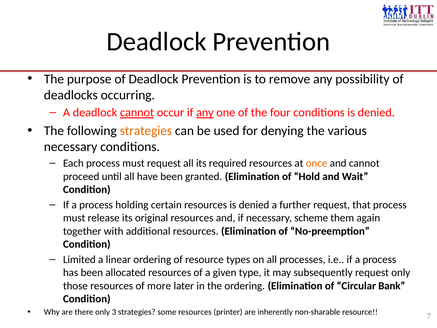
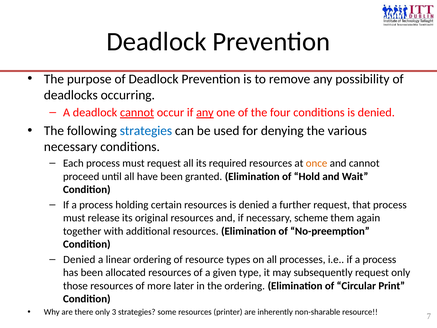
strategies at (146, 131) colour: orange -> blue
Limited at (79, 259): Limited -> Denied
Bank: Bank -> Print
